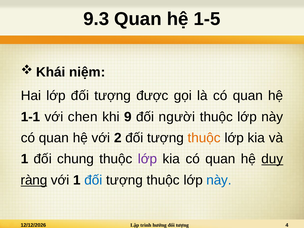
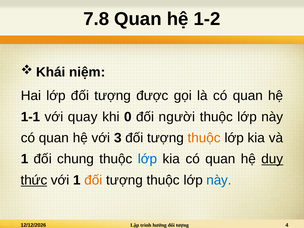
9.3: 9.3 -> 7.8
1-5: 1-5 -> 1-2
chen: chen -> quay
9: 9 -> 0
2: 2 -> 3
lớp at (148, 159) colour: purple -> blue
ràng: ràng -> thức
đối at (93, 180) colour: blue -> orange
